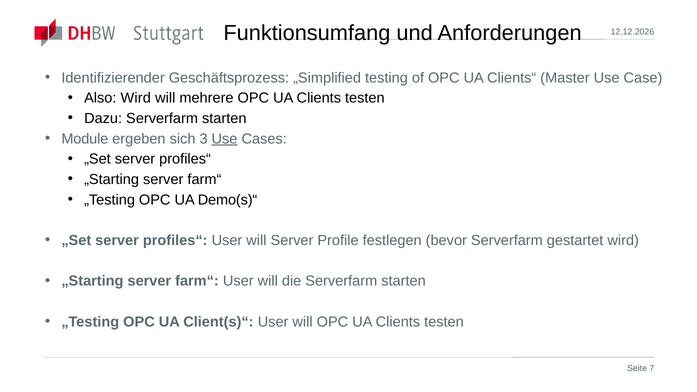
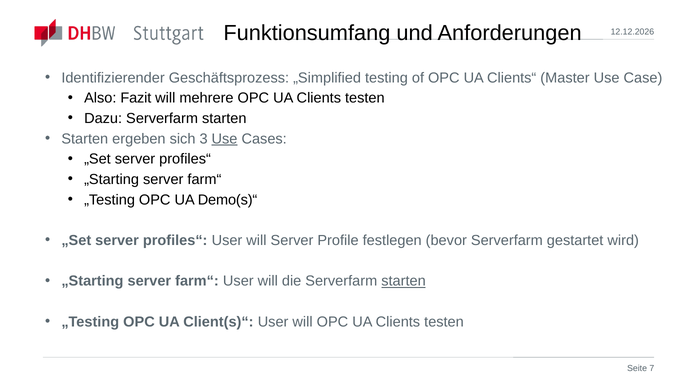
Also Wird: Wird -> Fazit
Module at (85, 139): Module -> Starten
starten at (403, 281) underline: none -> present
